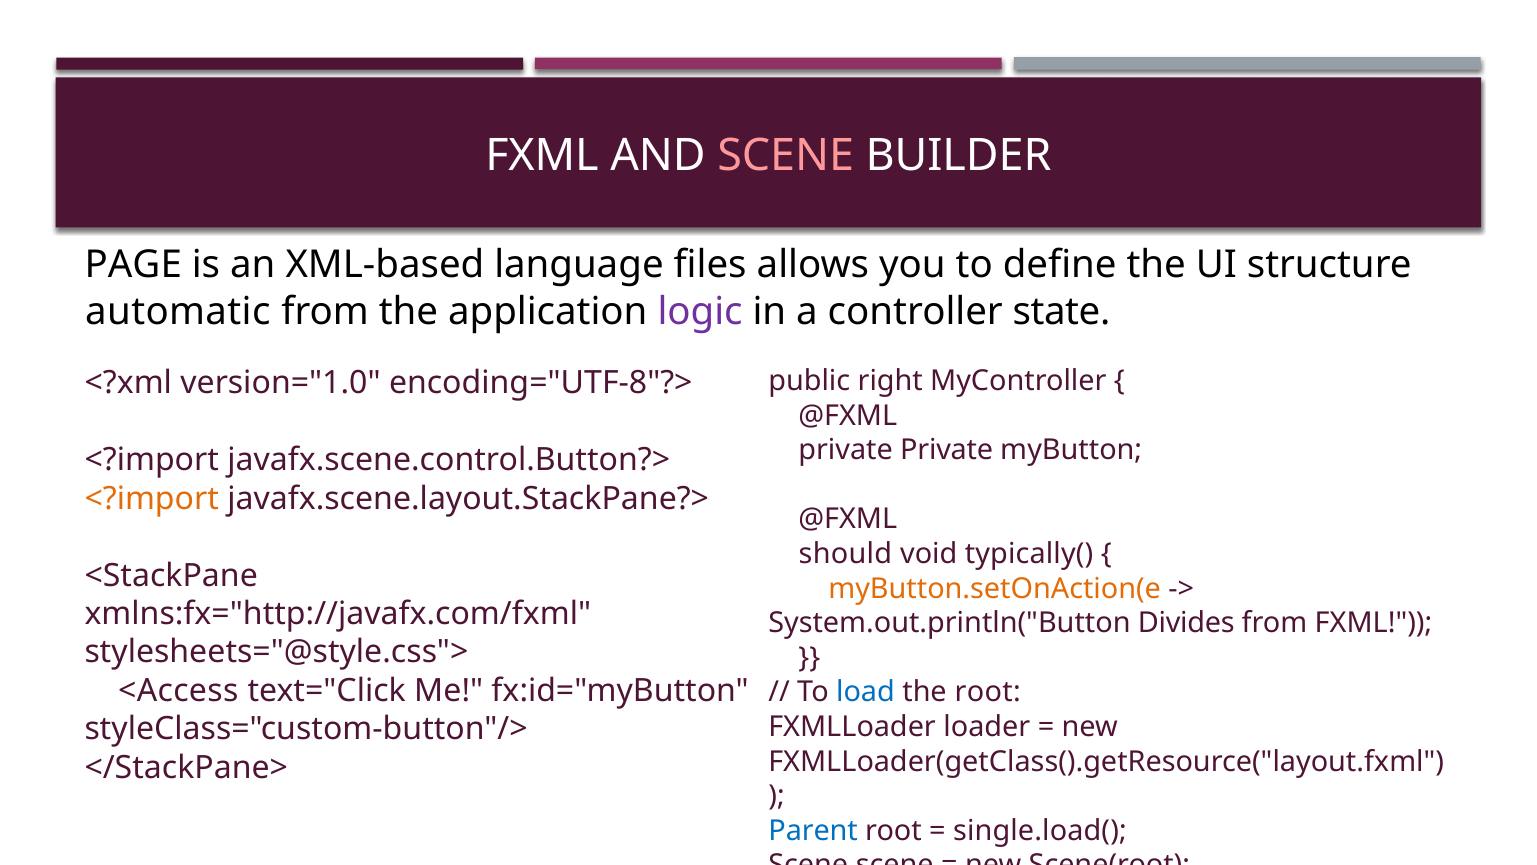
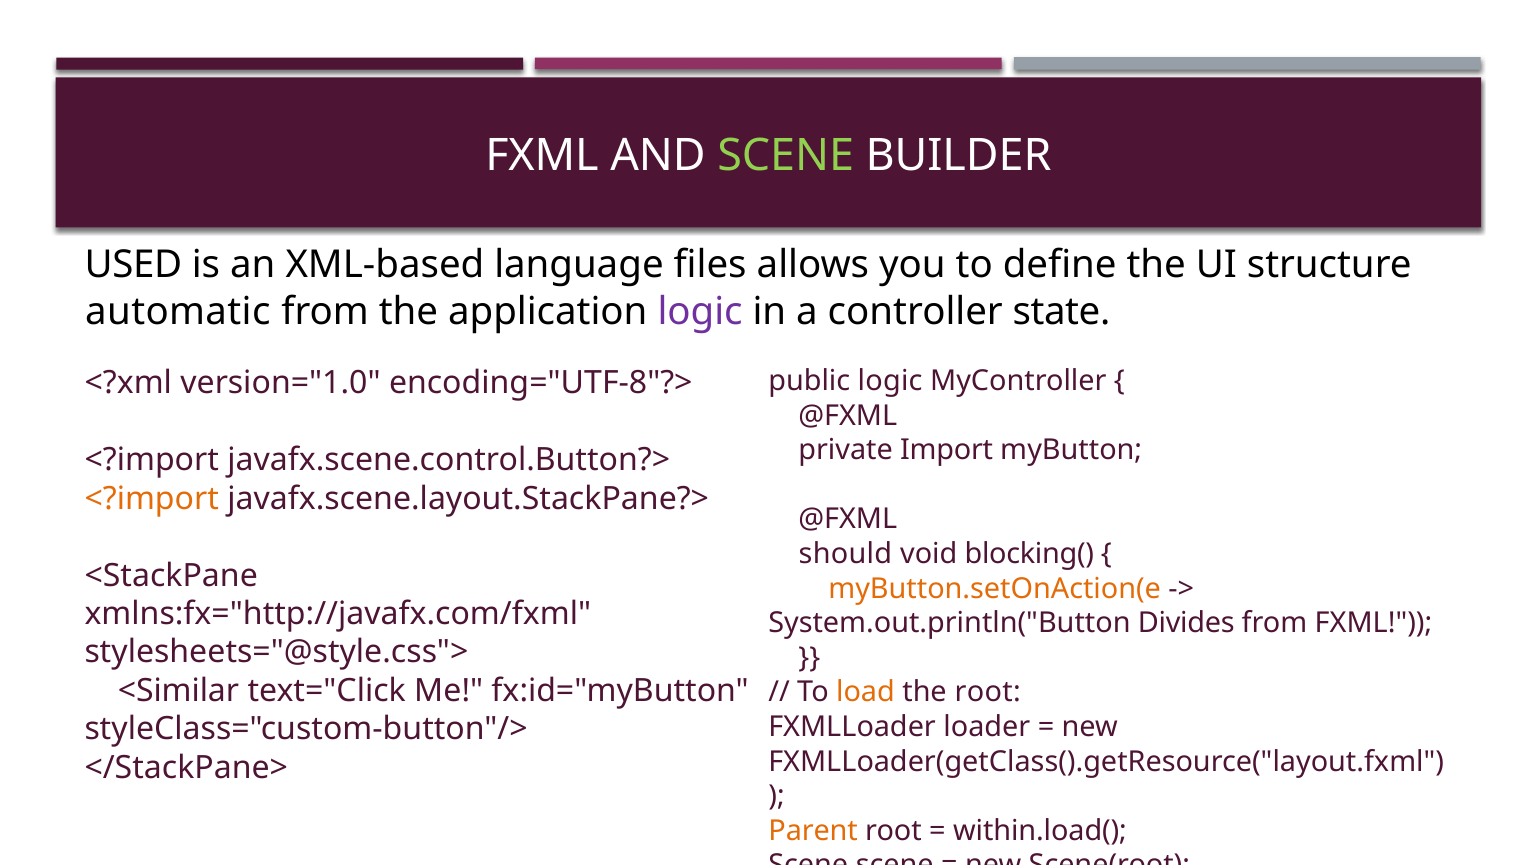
SCENE at (786, 155) colour: pink -> light green
PAGE: PAGE -> USED
public right: right -> logic
private Private: Private -> Import
typically(: typically( -> blocking(
<Access: <Access -> <Similar
load colour: blue -> orange
Parent colour: blue -> orange
single.load(: single.load( -> within.load(
